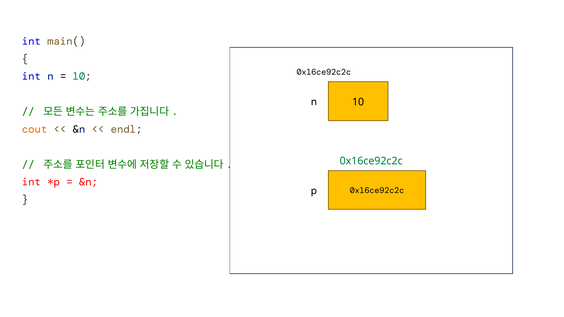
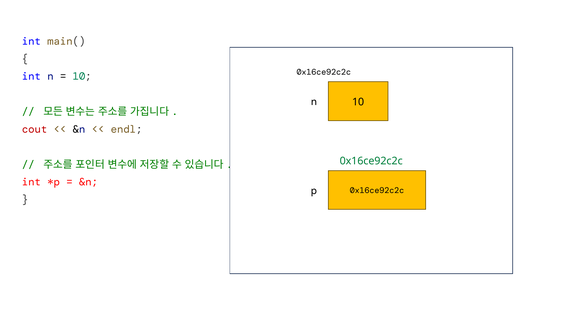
cout colour: orange -> red
